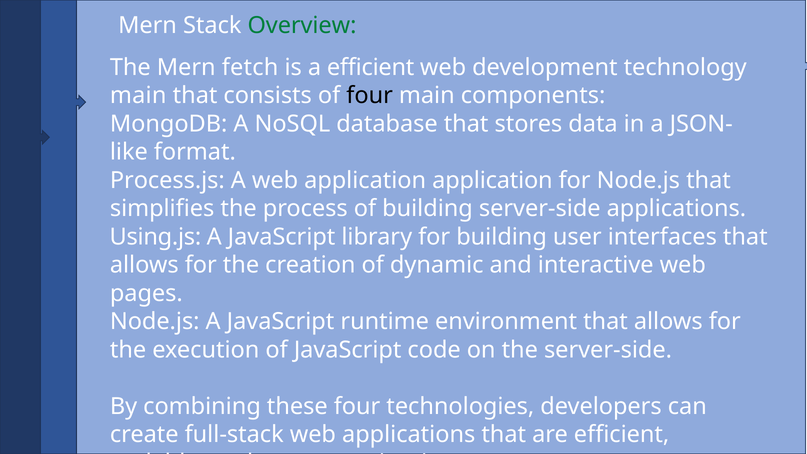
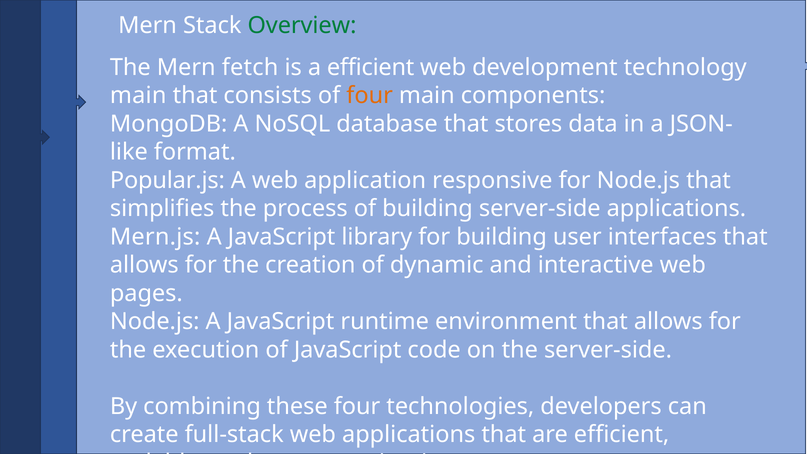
four at (370, 96) colour: black -> orange
Process.js: Process.js -> Popular.js
application application: application -> responsive
Using.js: Using.js -> Mern.js
